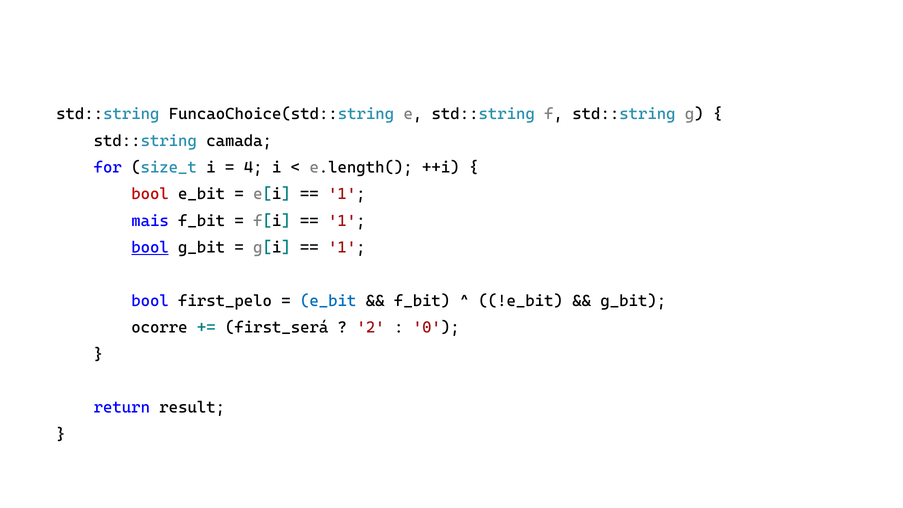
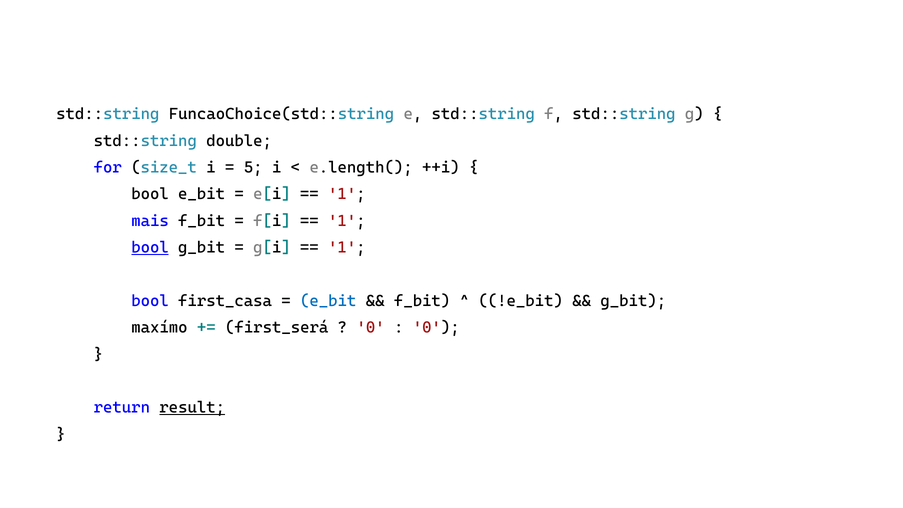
camada: camada -> double
4: 4 -> 5
bool at (150, 194) colour: red -> black
first_pelo: first_pelo -> first_casa
ocorre: ocorre -> maxímo
2 at (371, 328): 2 -> 0
result underline: none -> present
